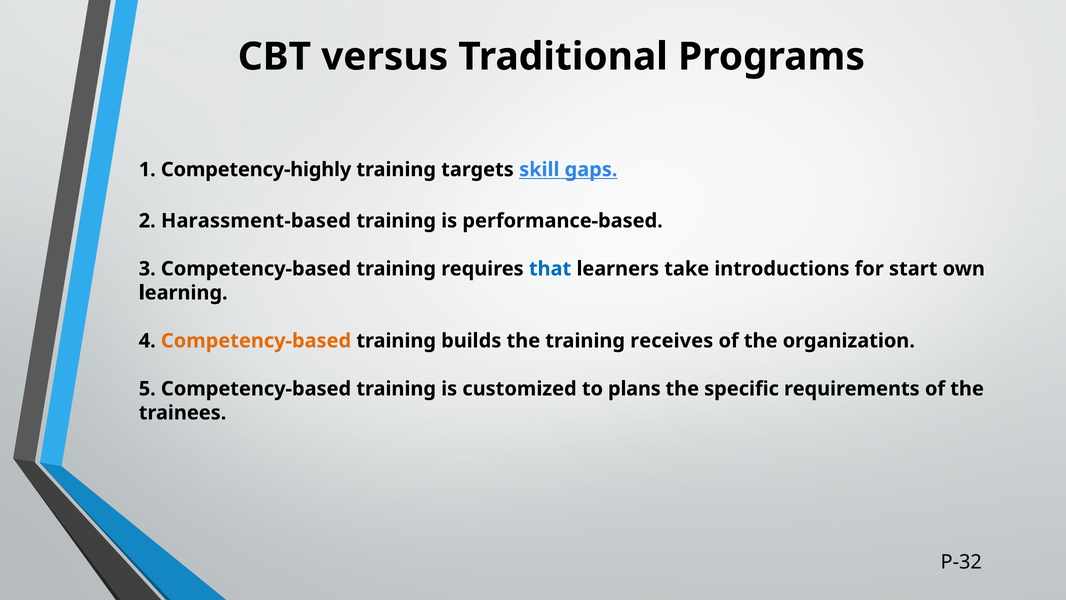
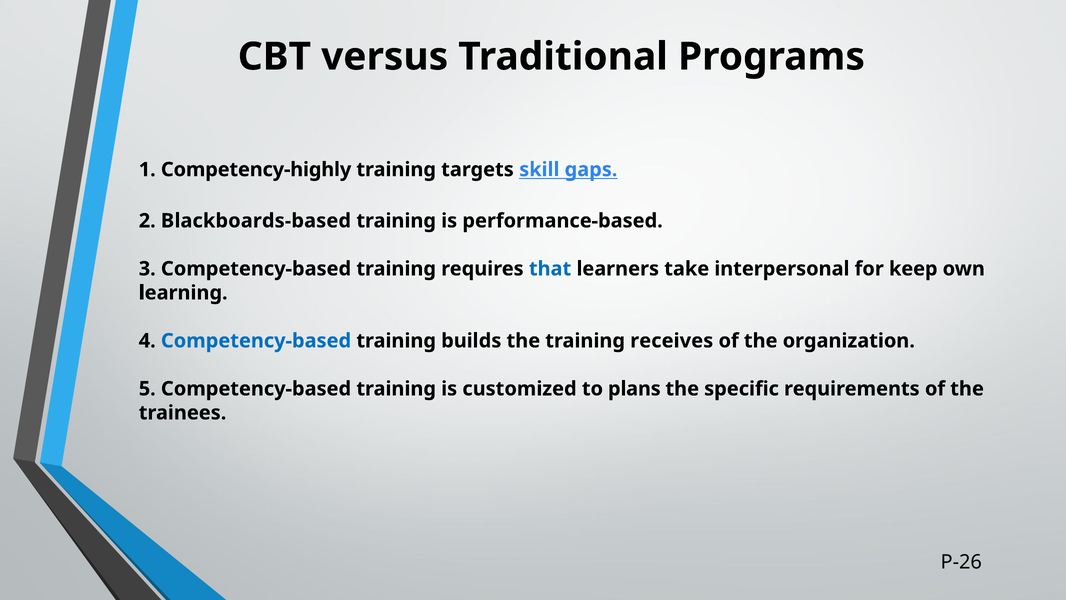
Harassment-based: Harassment-based -> Blackboards-based
introductions: introductions -> interpersonal
start: start -> keep
Competency-based at (256, 341) colour: orange -> blue
P-32: P-32 -> P-26
